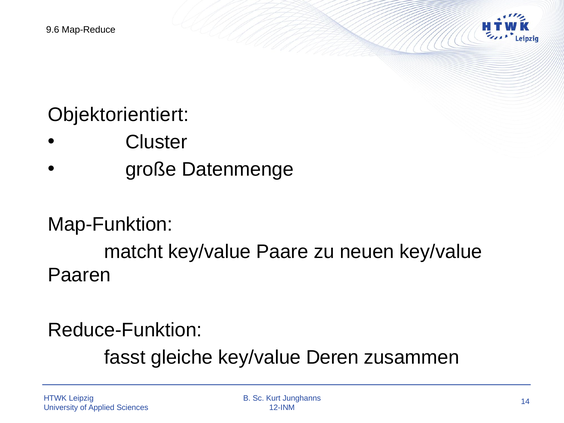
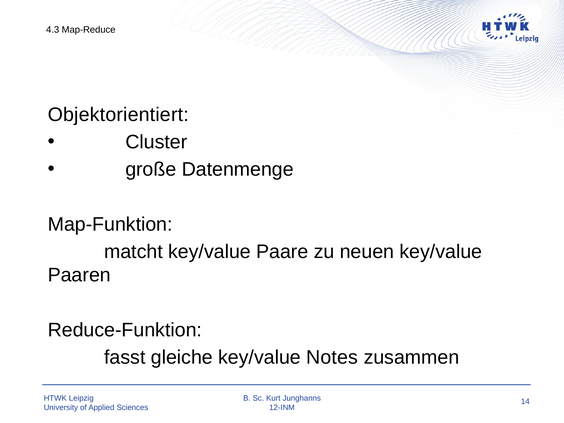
9.6: 9.6 -> 4.3
Deren: Deren -> Notes
